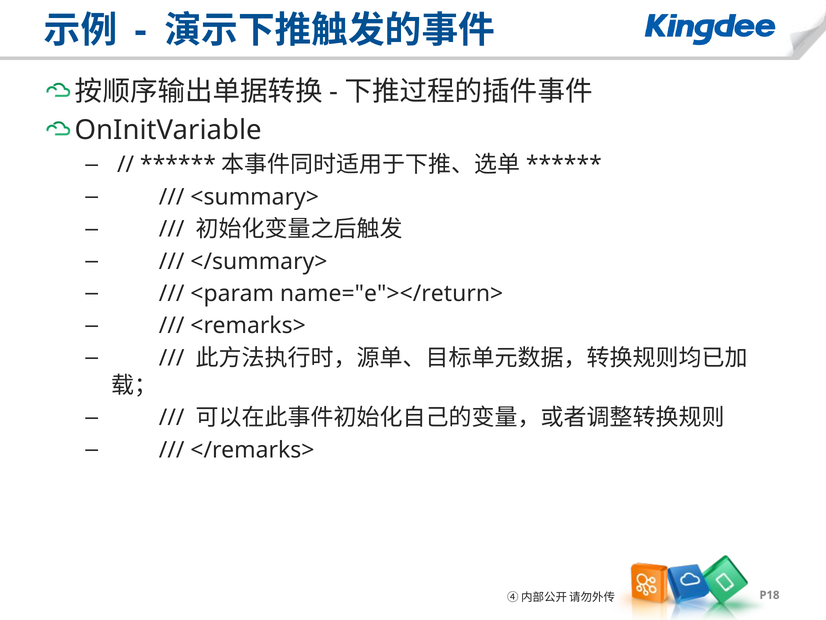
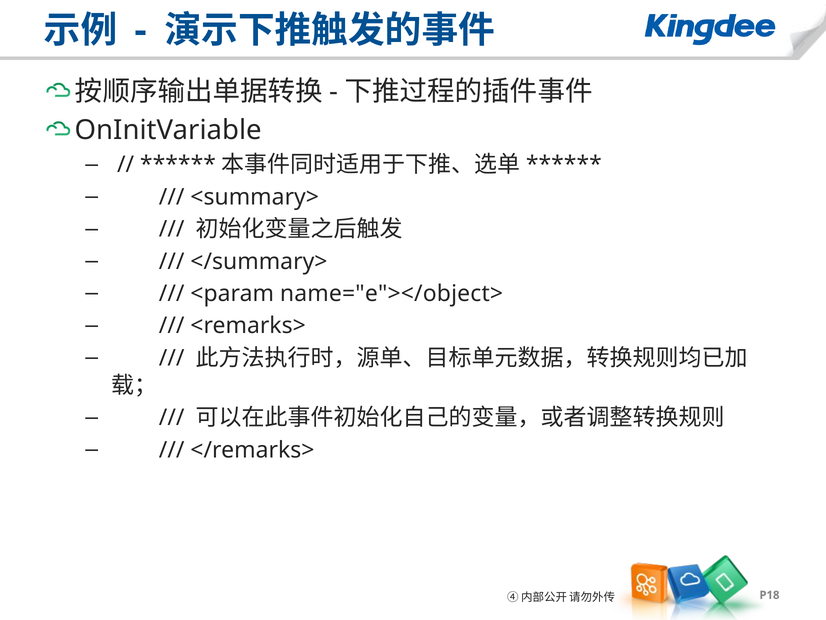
name="e"></return>: name="e"></return> -> name="e"></object>
